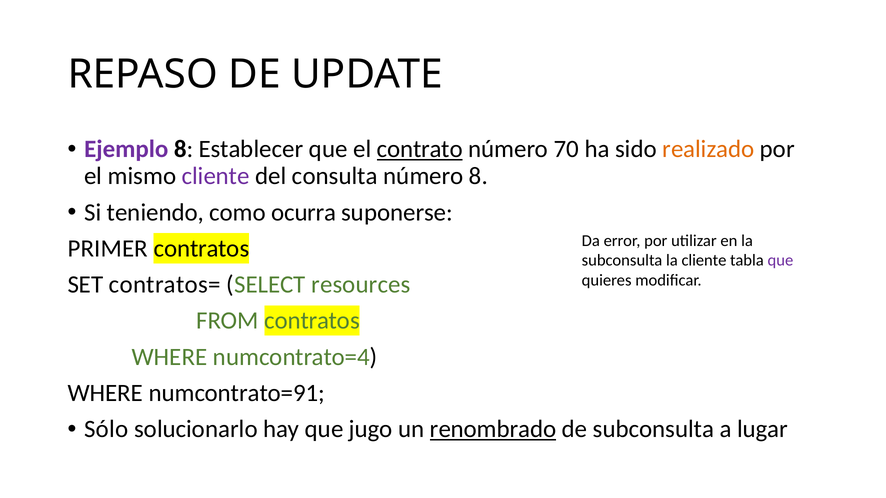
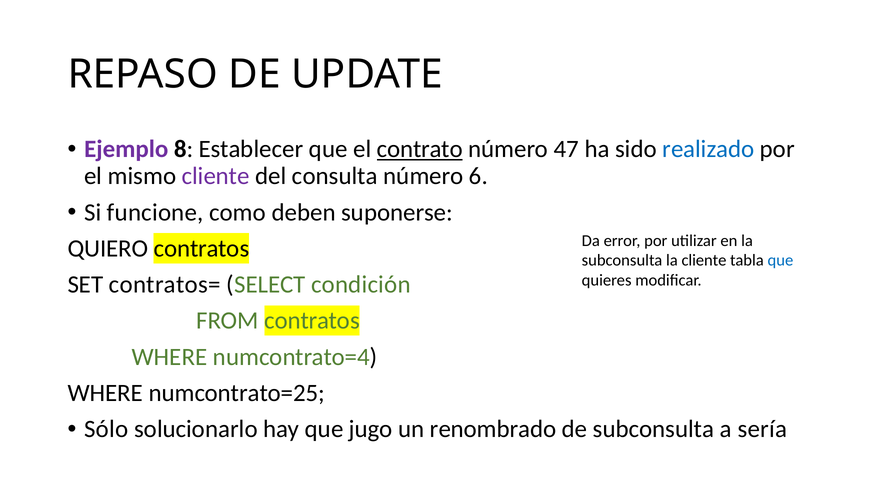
70: 70 -> 47
realizado colour: orange -> blue
número 8: 8 -> 6
teniendo: teniendo -> funcione
ocurra: ocurra -> deben
PRIMER: PRIMER -> QUIERO
que at (780, 261) colour: purple -> blue
resources: resources -> condición
numcontrato=91: numcontrato=91 -> numcontrato=25
renombrado underline: present -> none
lugar: lugar -> sería
